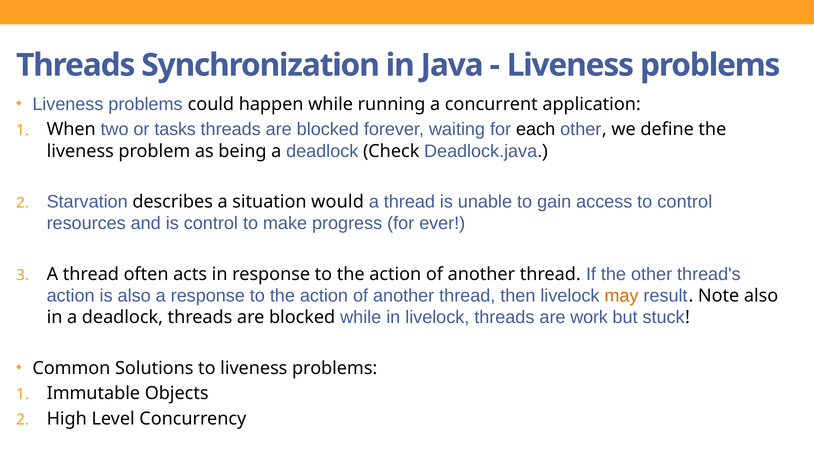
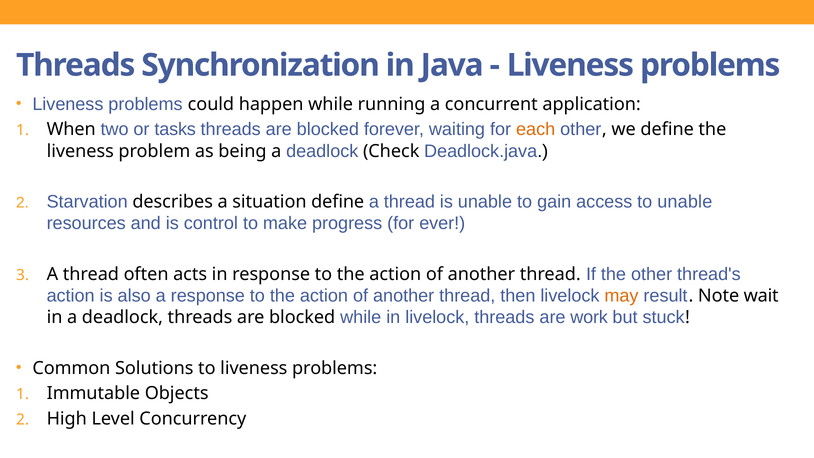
each colour: black -> orange
situation would: would -> define
to control: control -> unable
Note also: also -> wait
